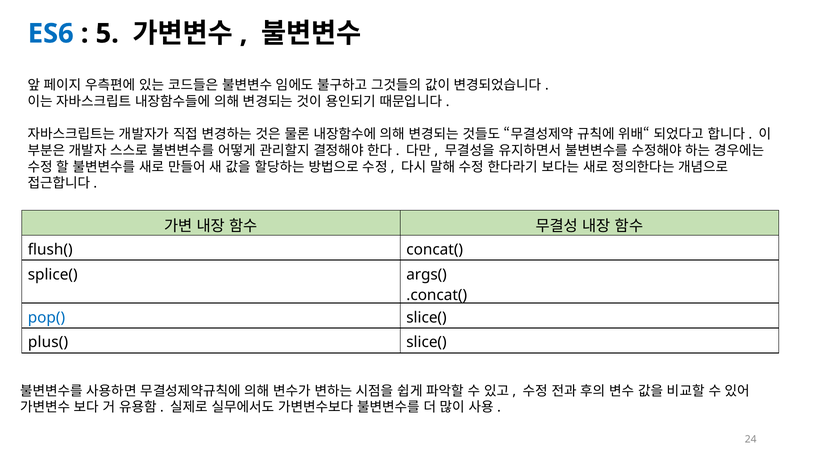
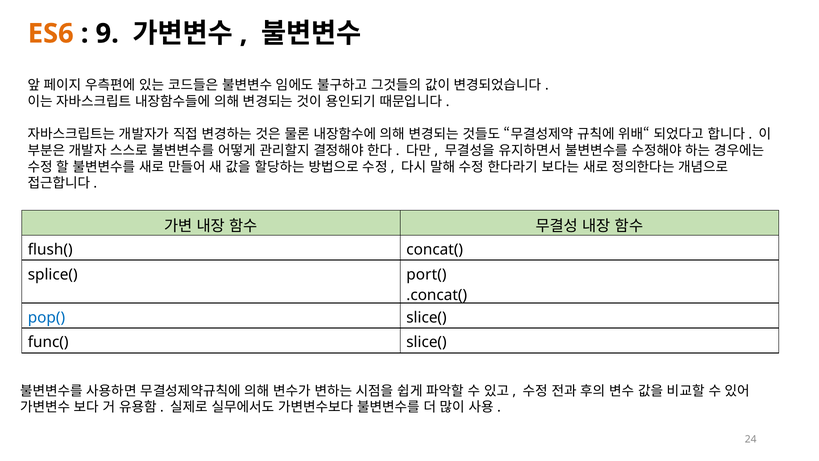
ES6 colour: blue -> orange
5: 5 -> 9
args(: args( -> port(
plus(: plus( -> func(
